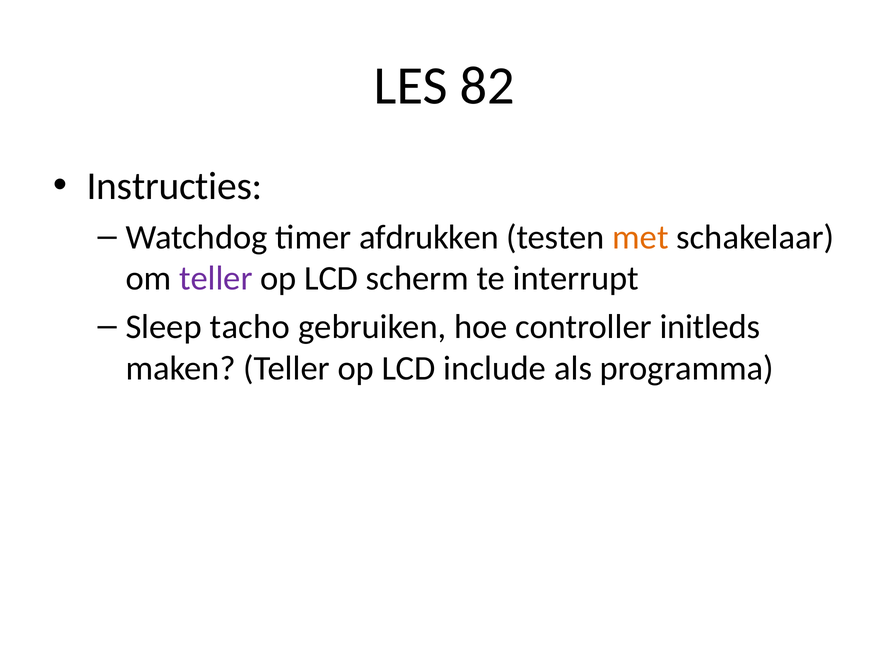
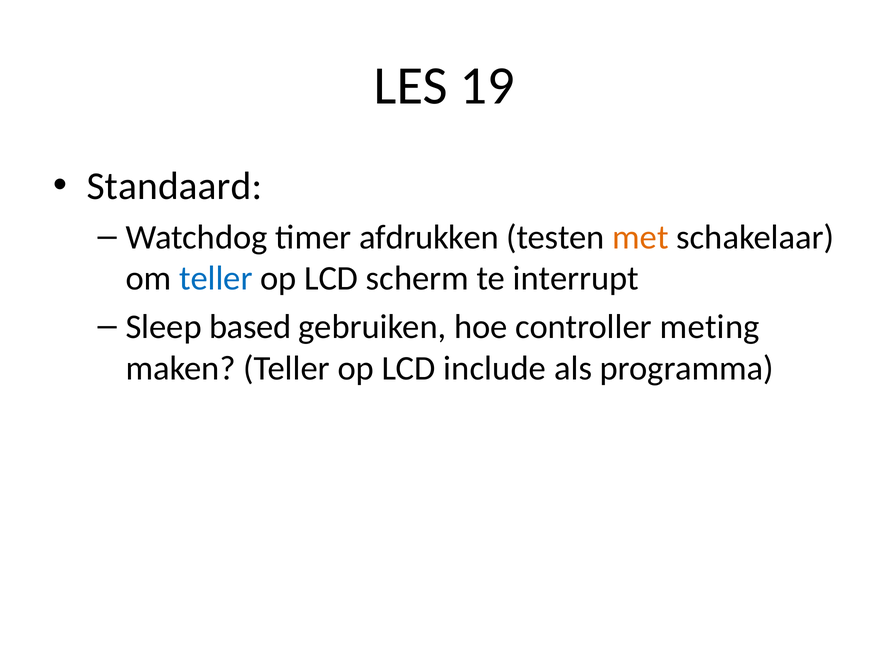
82: 82 -> 19
Instructies: Instructies -> Standaard
teller at (216, 279) colour: purple -> blue
tacho: tacho -> based
initleds: initleds -> meting
